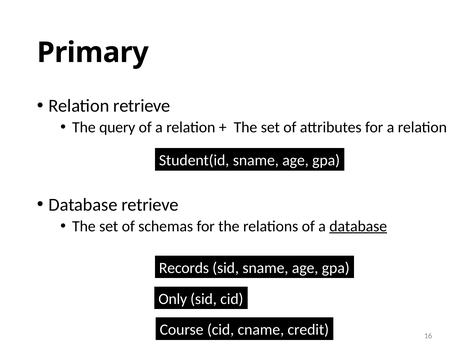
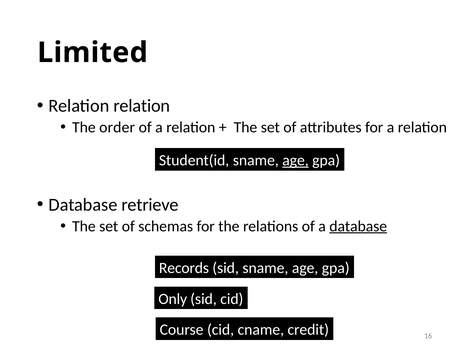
Primary: Primary -> Limited
Relation retrieve: retrieve -> relation
query: query -> order
age at (295, 160) underline: none -> present
